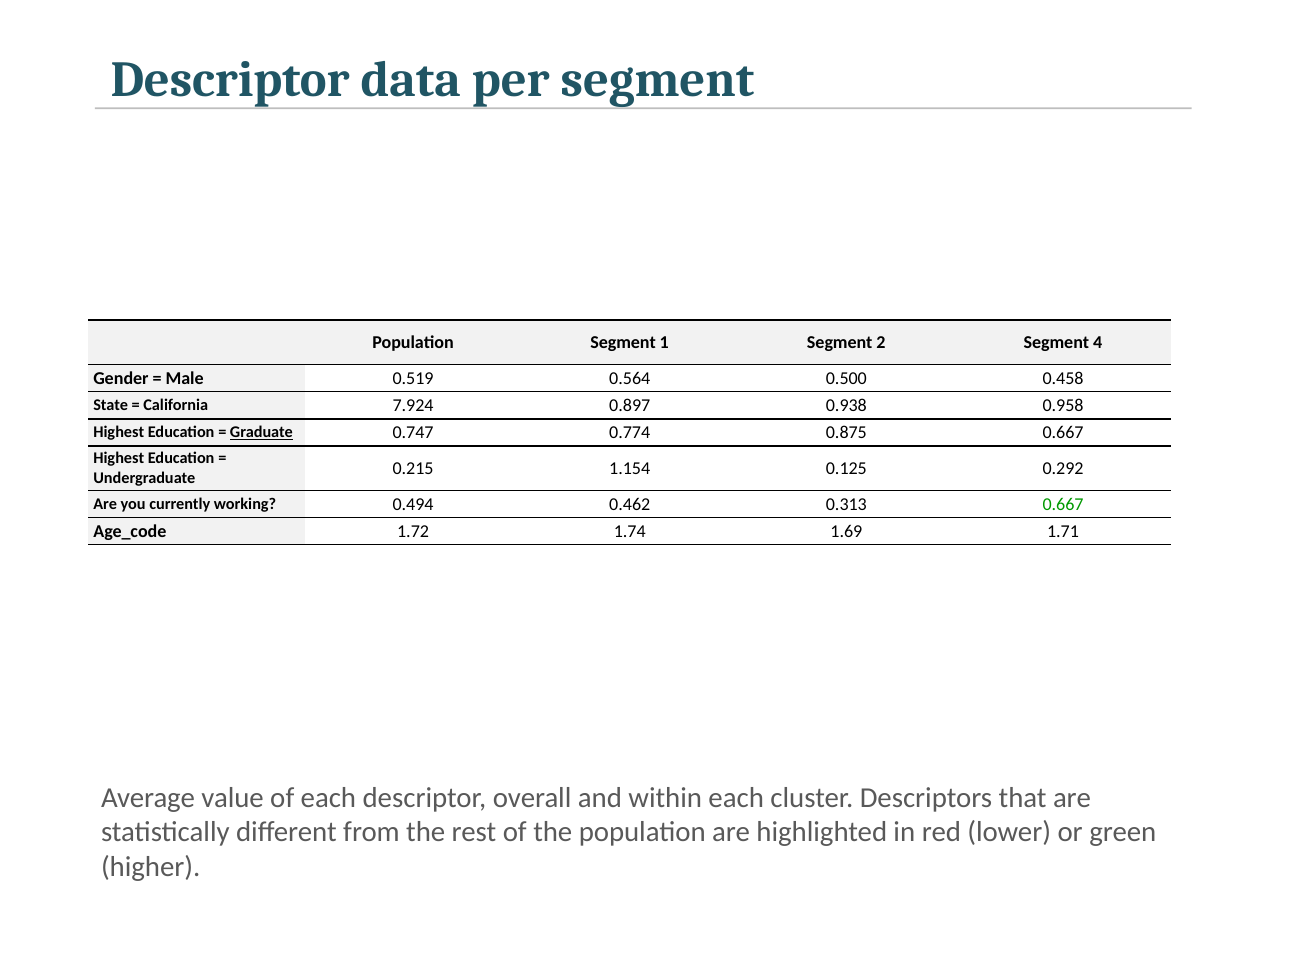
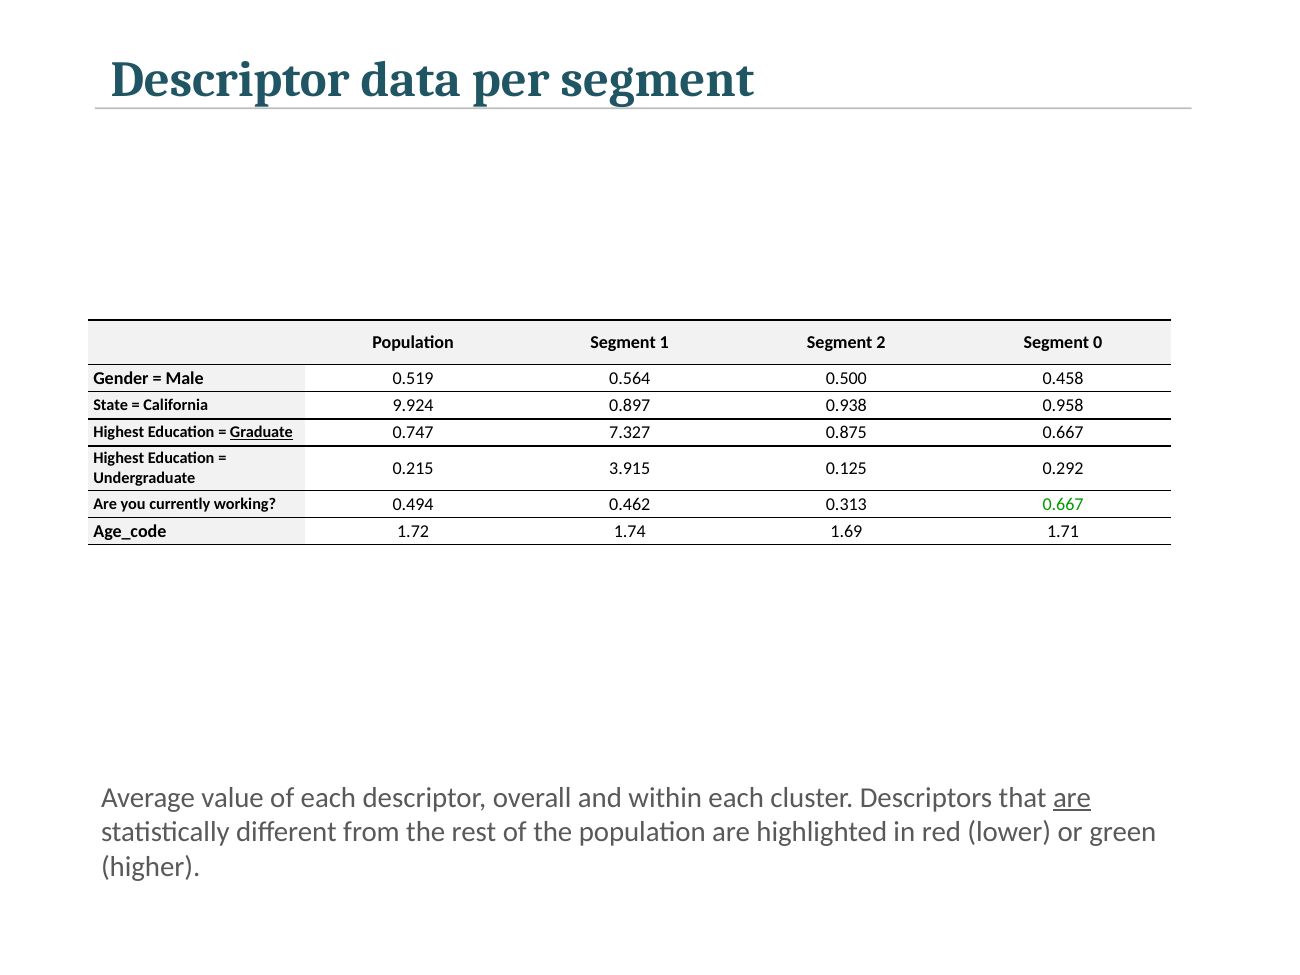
4: 4 -> 0
7.924: 7.924 -> 9.924
0.774: 0.774 -> 7.327
1.154: 1.154 -> 3.915
are at (1072, 798) underline: none -> present
